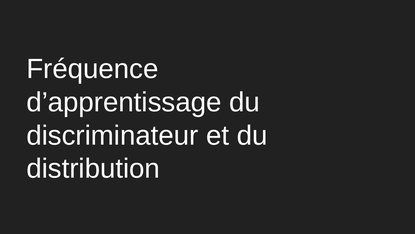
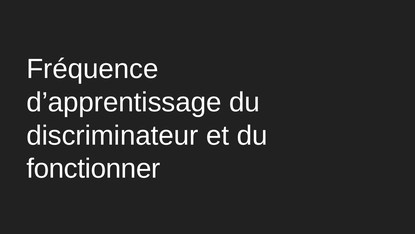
distribution: distribution -> fonctionner
